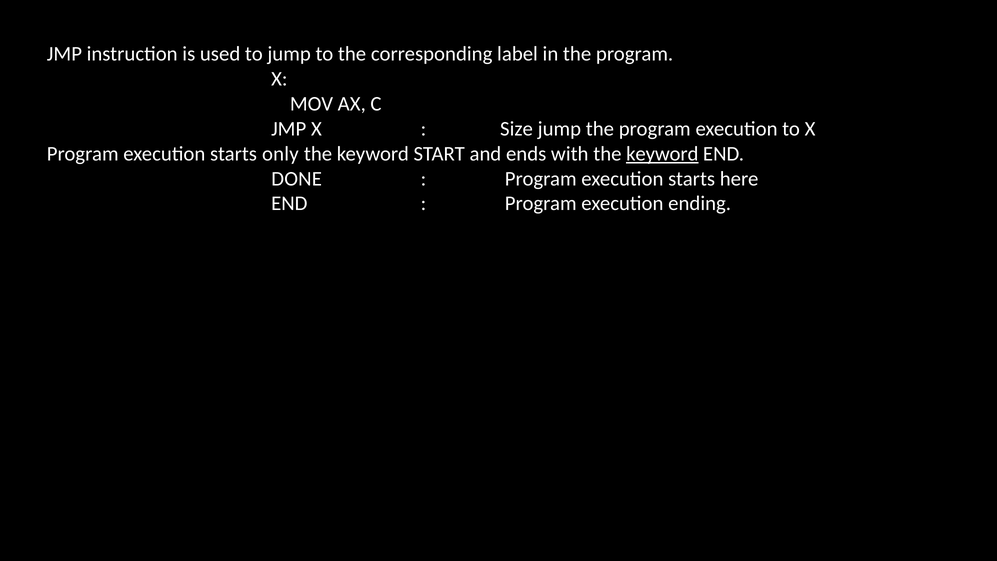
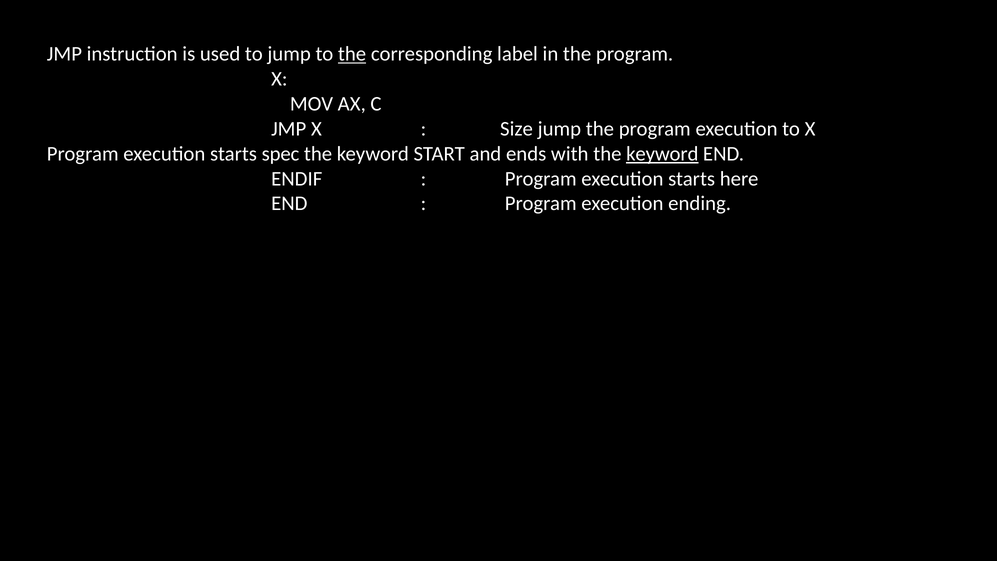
the at (352, 54) underline: none -> present
only: only -> spec
DONE: DONE -> ENDIF
